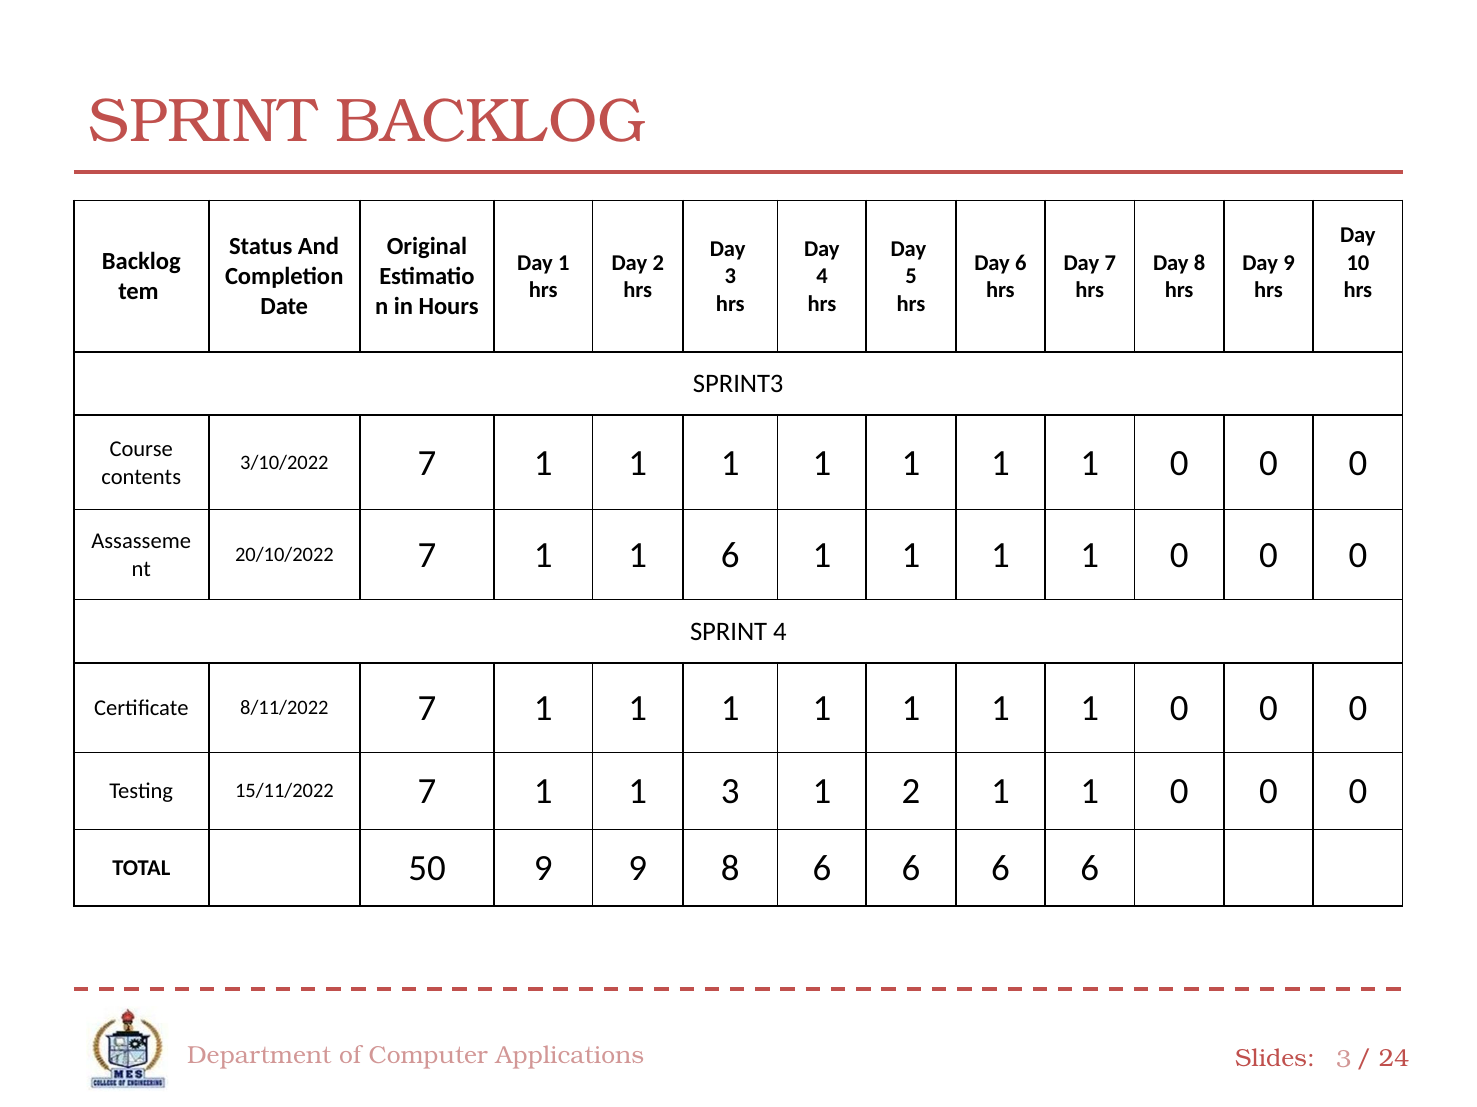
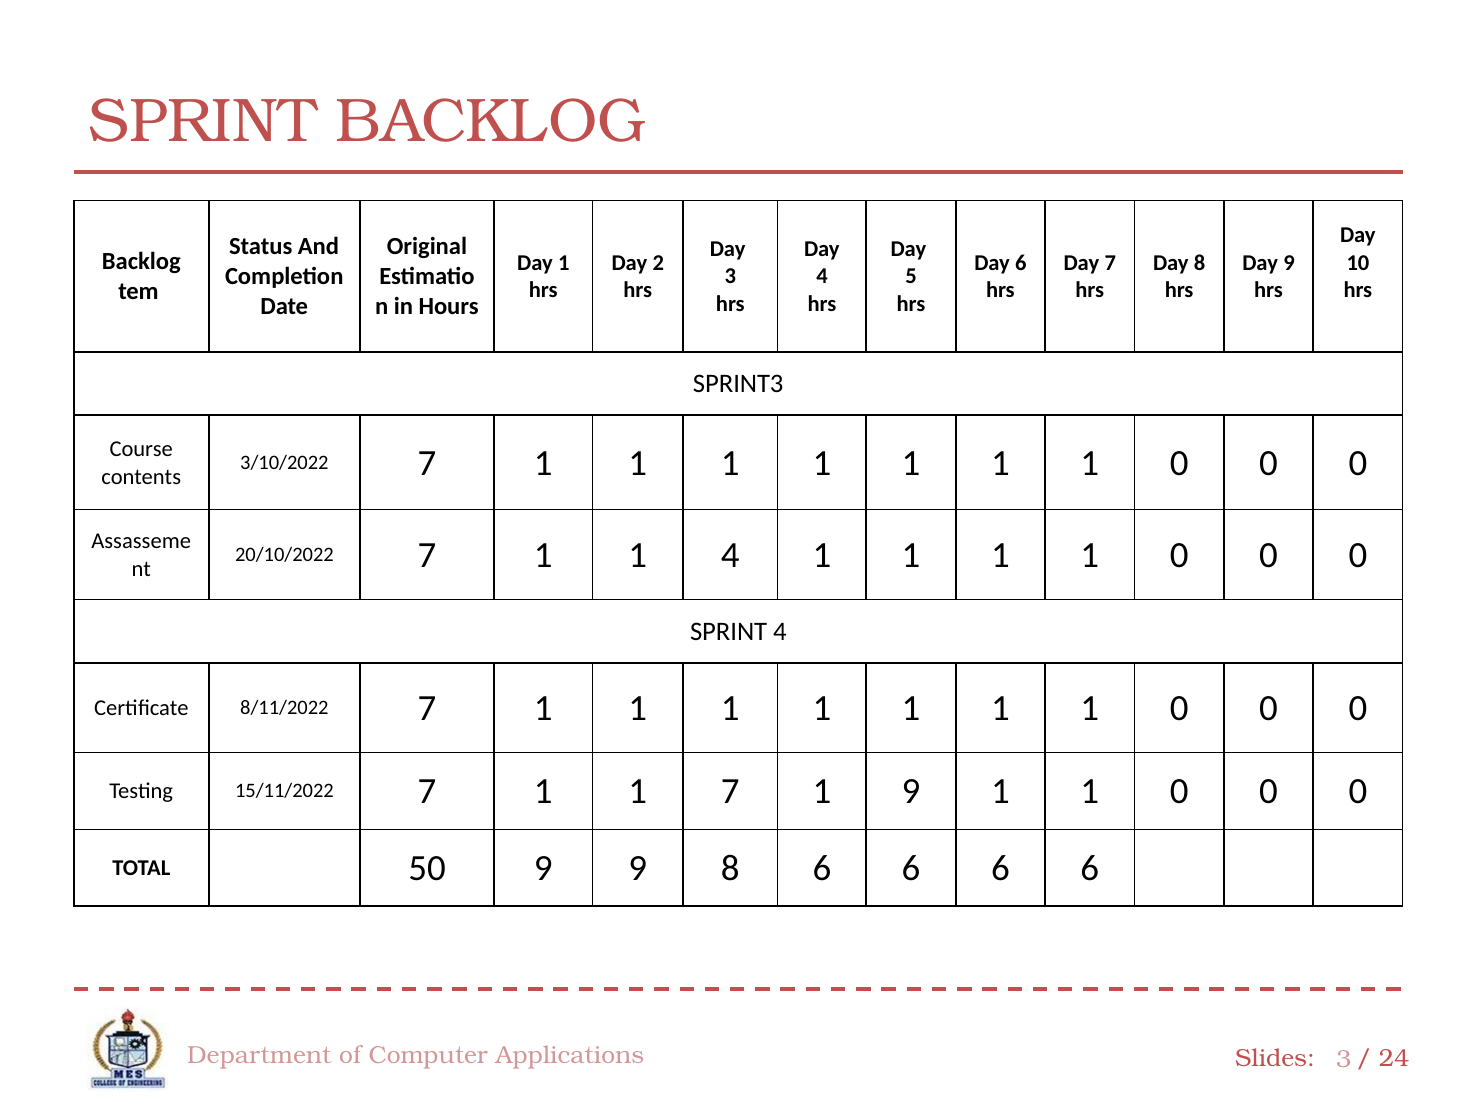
1 6: 6 -> 4
1 3: 3 -> 7
1 2: 2 -> 9
